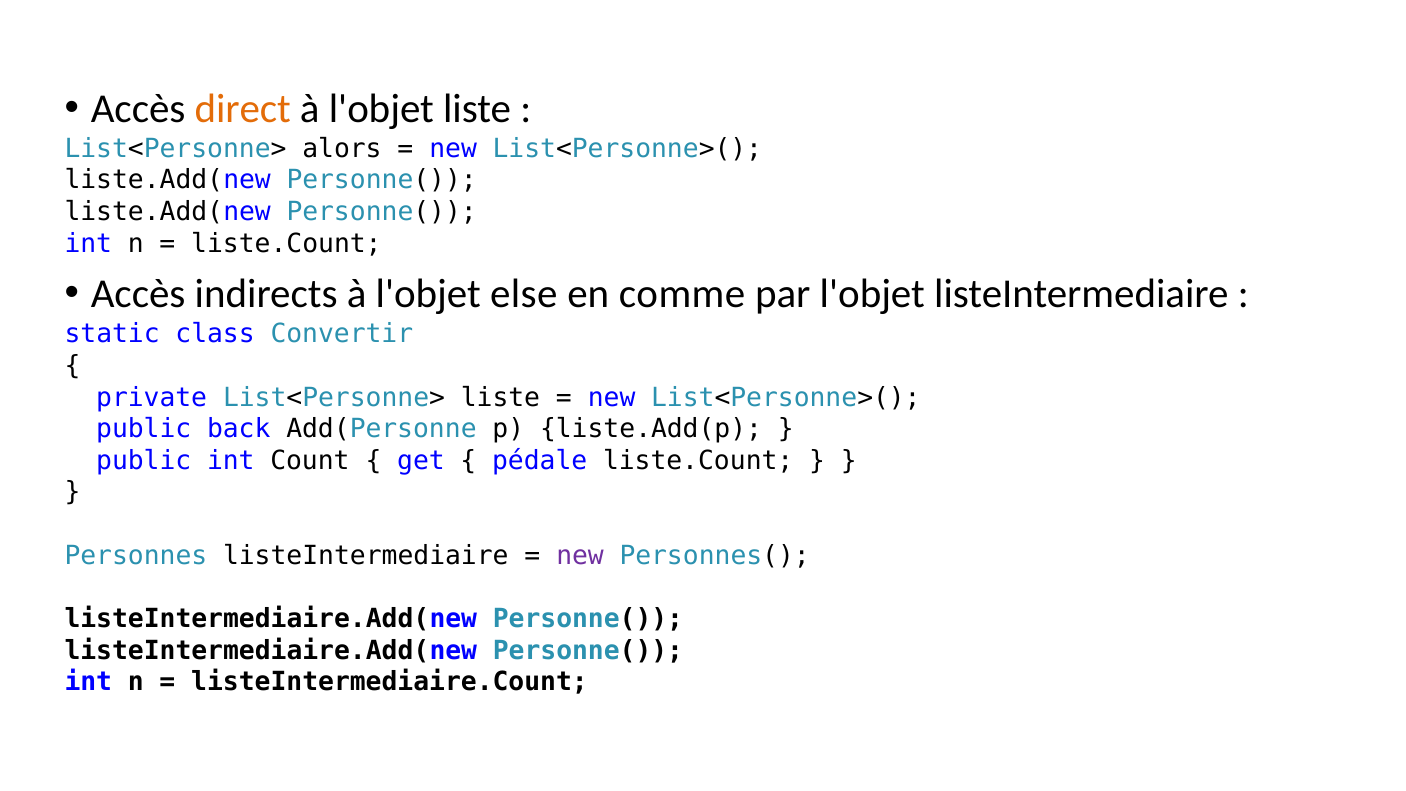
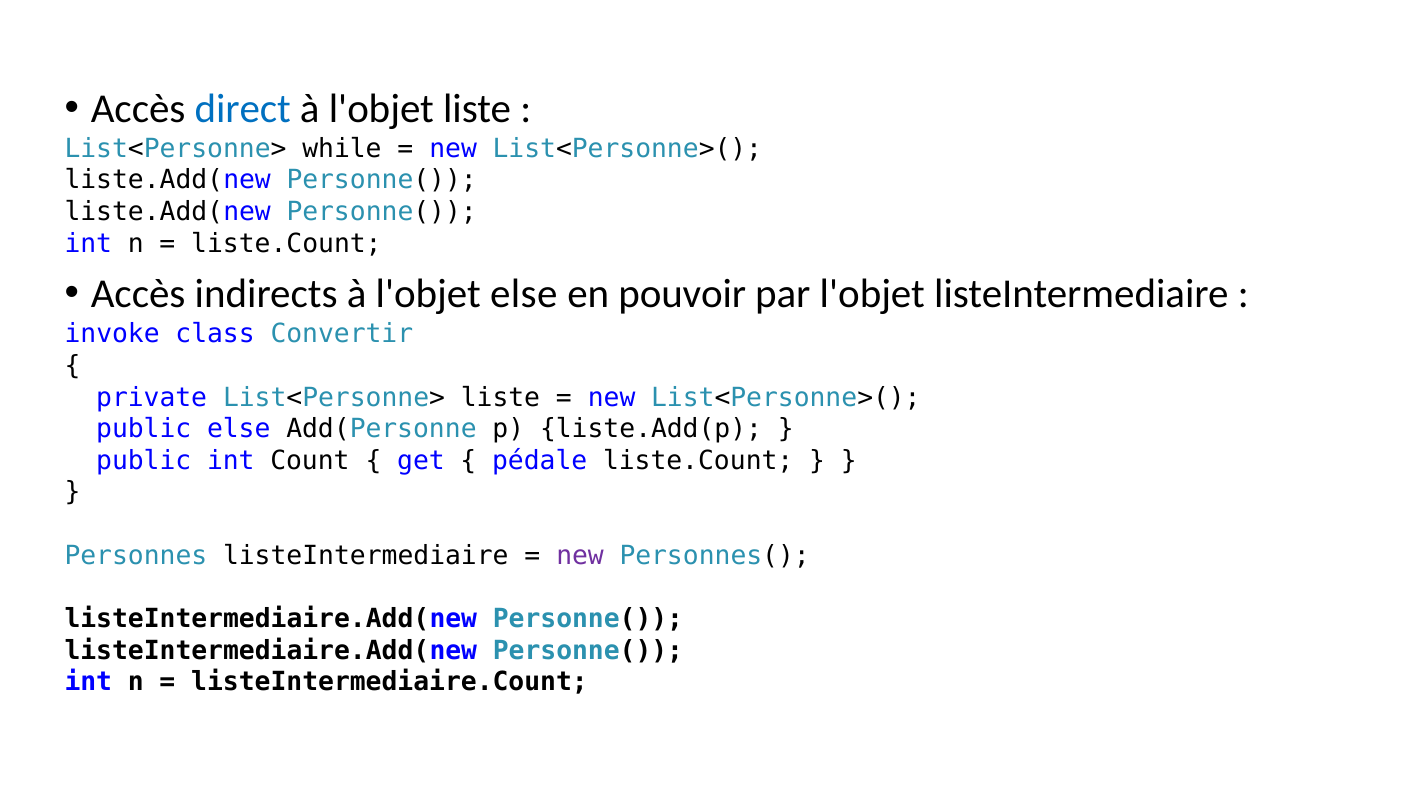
direct colour: orange -> blue
alors: alors -> while
comme: comme -> pouvoir
static: static -> invoke
public back: back -> else
